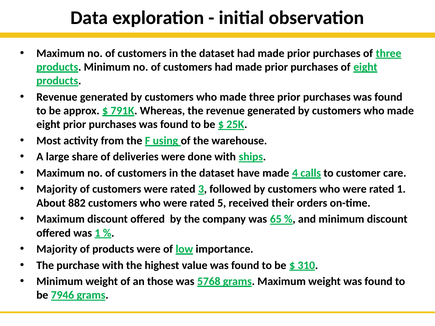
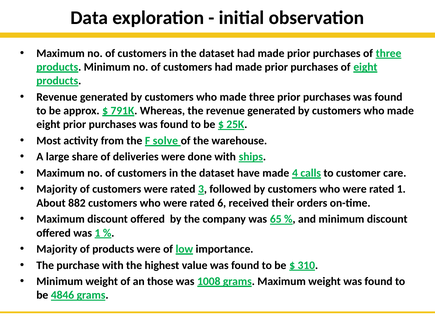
using: using -> solve
5: 5 -> 6
5768: 5768 -> 1008
7946: 7946 -> 4846
